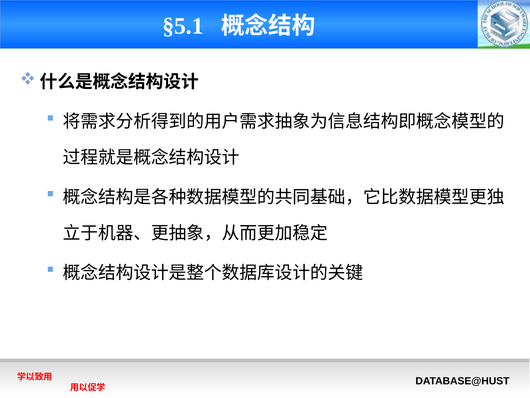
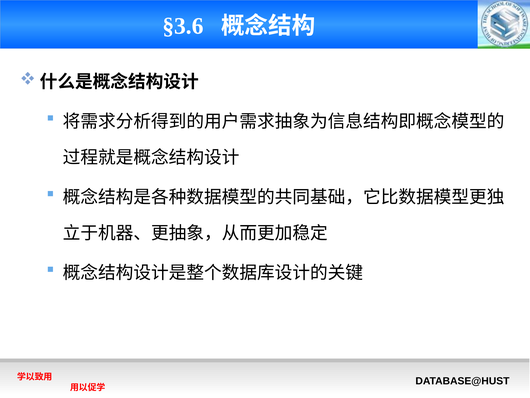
§5.1: §5.1 -> §3.6
